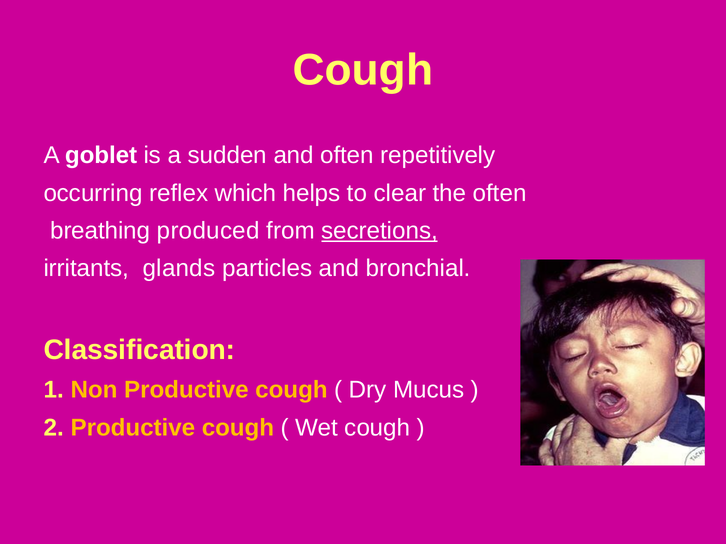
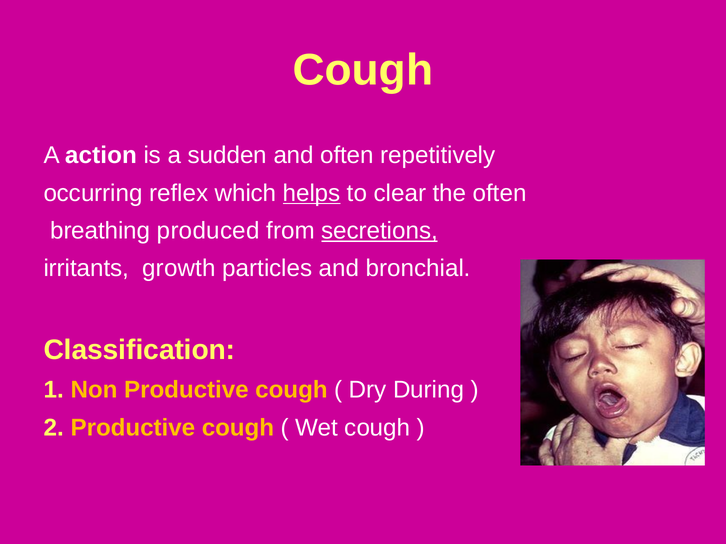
goblet: goblet -> action
helps underline: none -> present
glands: glands -> growth
Mucus: Mucus -> During
